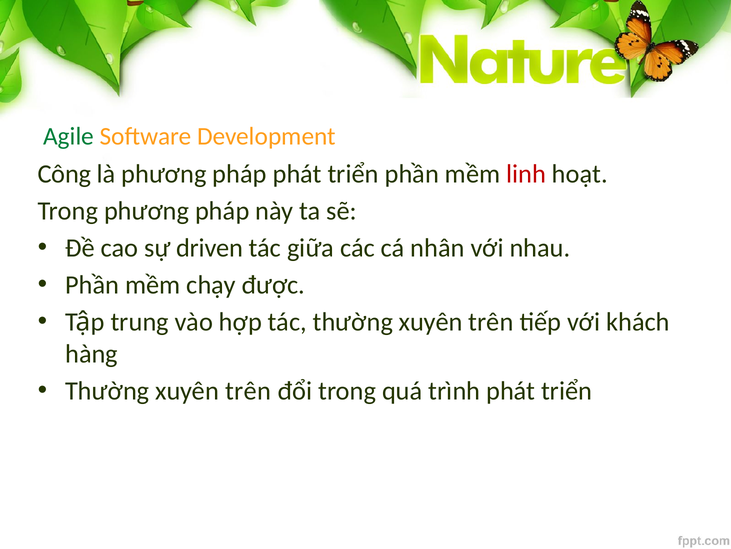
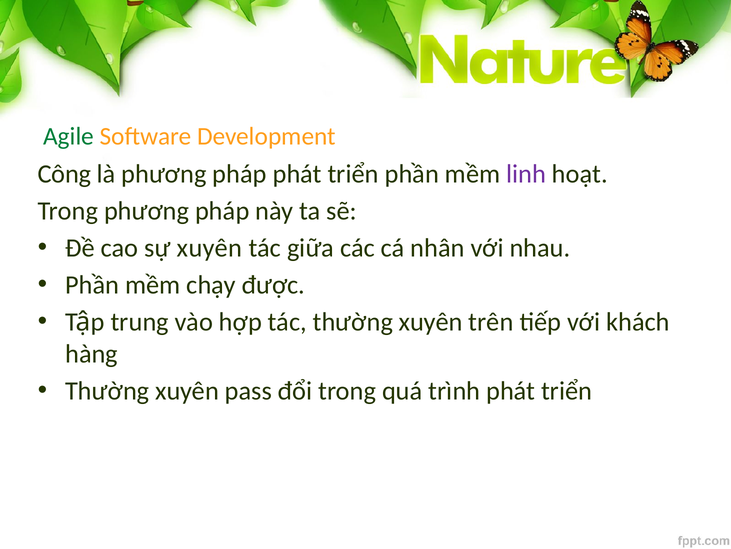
linh colour: red -> purple
sự driven: driven -> xuyên
trên at (248, 390): trên -> pass
